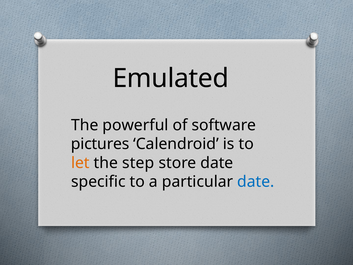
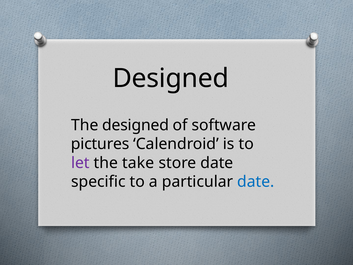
Emulated at (171, 78): Emulated -> Designed
The powerful: powerful -> designed
let colour: orange -> purple
step: step -> take
